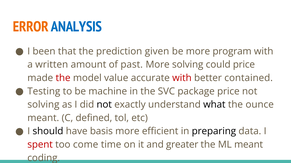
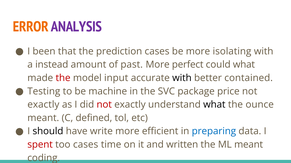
ANALYSIS colour: blue -> purple
prediction given: given -> cases
program: program -> isolating
written: written -> instead
More solving: solving -> perfect
could price: price -> what
value: value -> input
with at (182, 78) colour: red -> black
solving at (43, 105): solving -> exactly
not at (104, 105) colour: black -> red
basis: basis -> write
preparing colour: black -> blue
too come: come -> cases
greater: greater -> written
